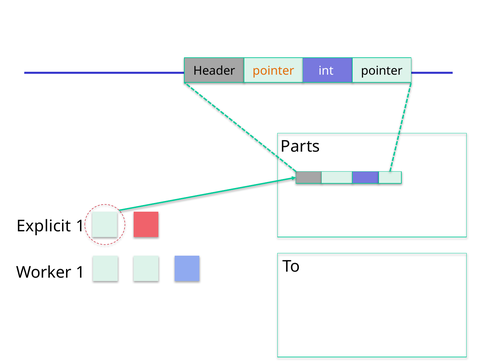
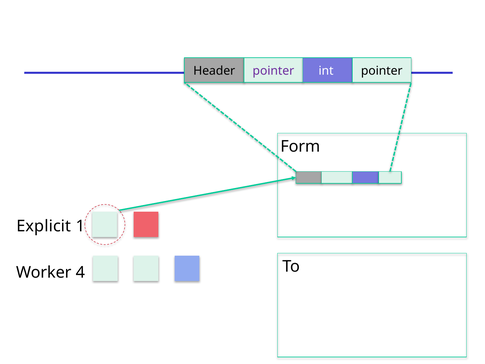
pointer at (273, 71) colour: orange -> purple
Parts: Parts -> Form
Worker 1: 1 -> 4
